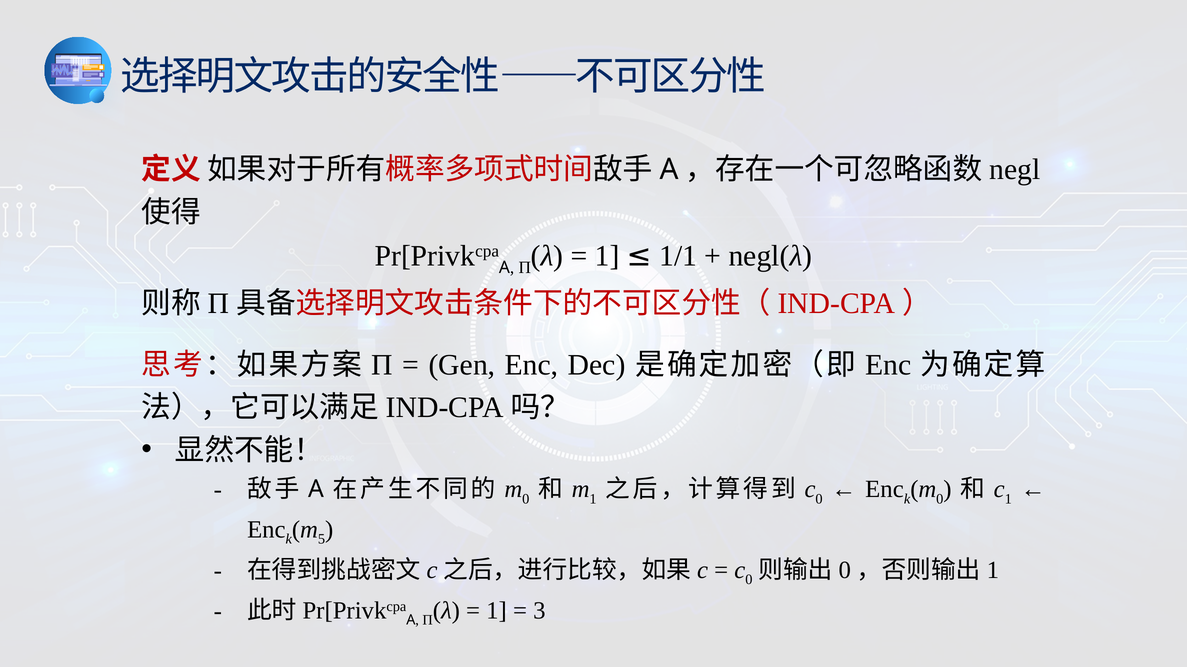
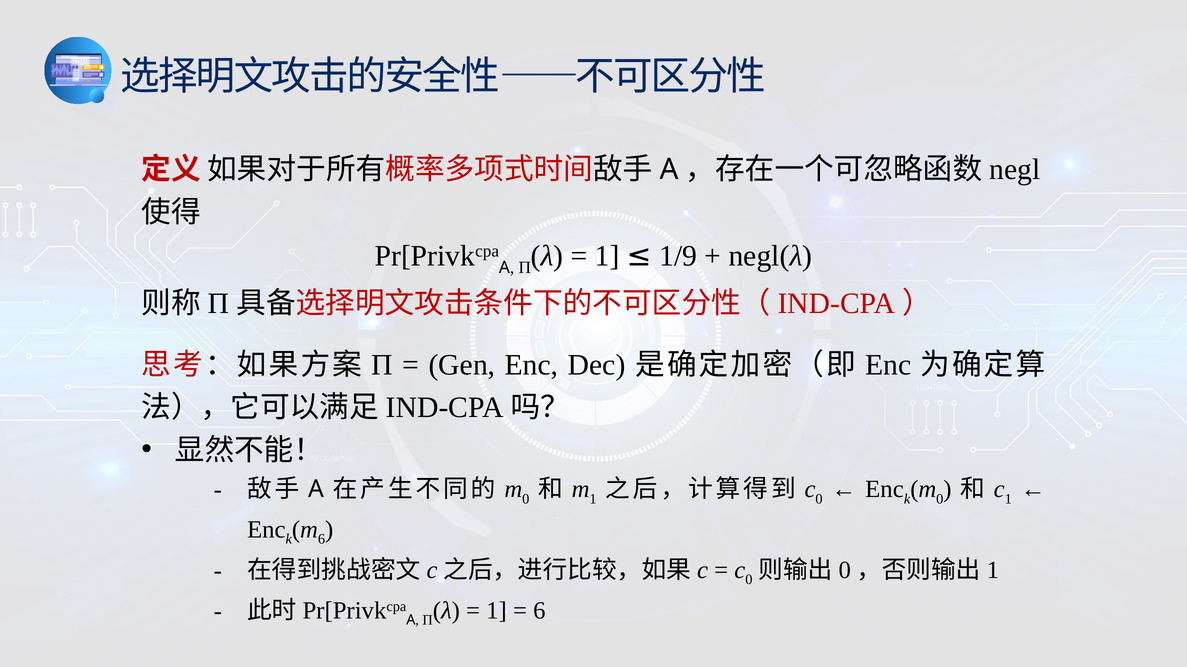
1/1: 1/1 -> 1/9
5 at (321, 540): 5 -> 6
3 at (539, 611): 3 -> 6
